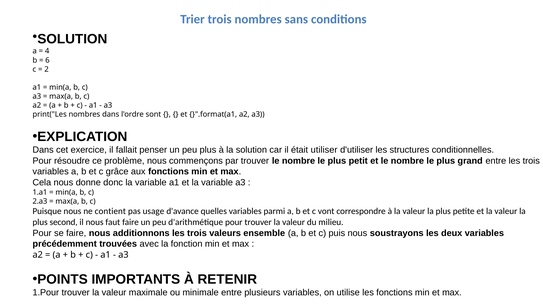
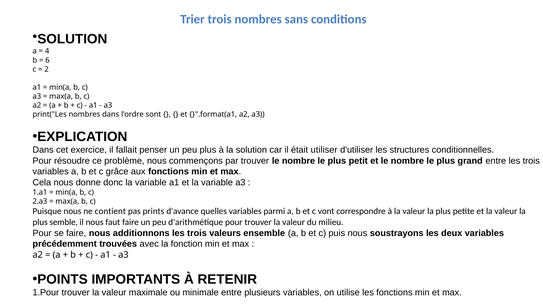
usage: usage -> prints
second: second -> semble
